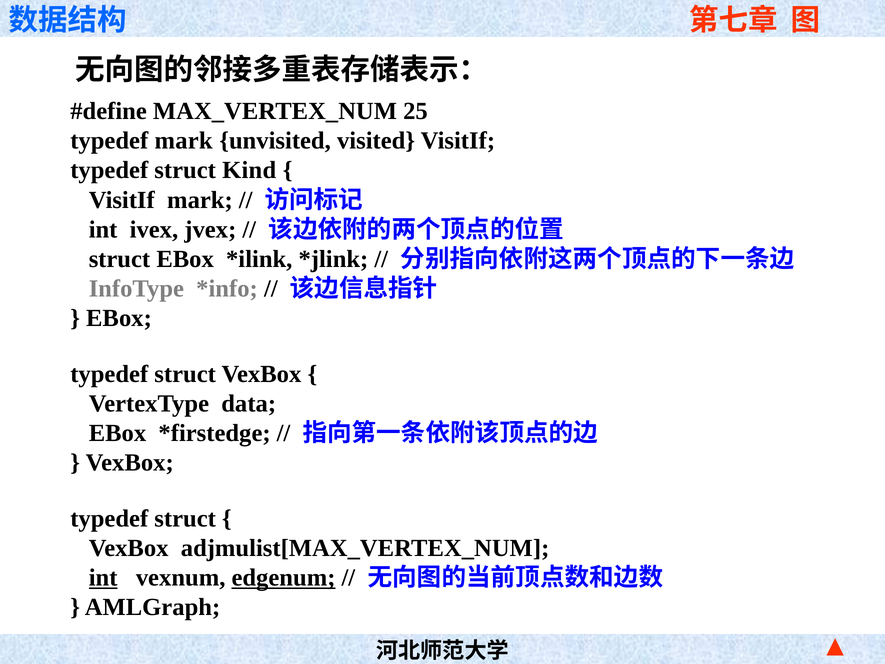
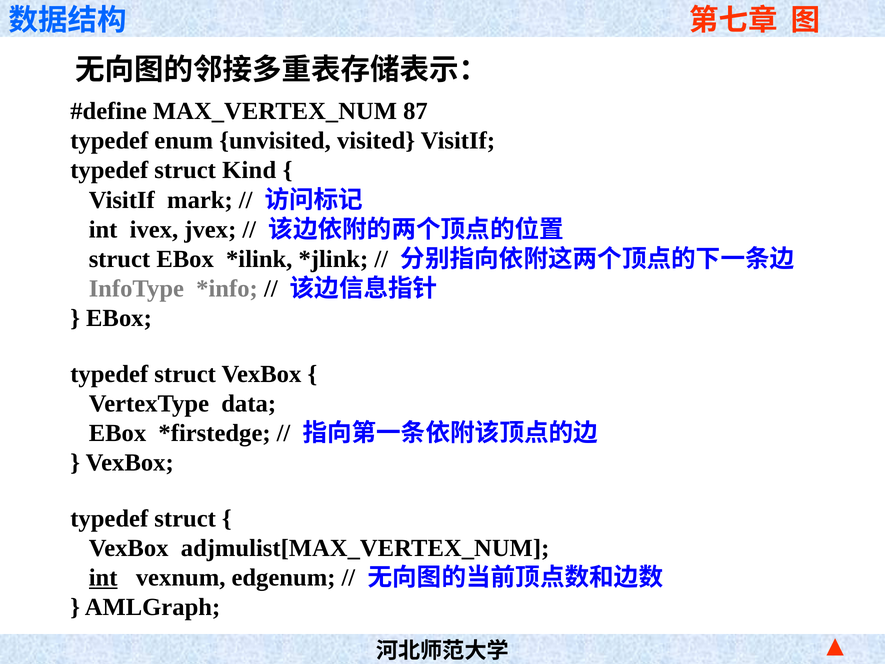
25: 25 -> 87
typedef mark: mark -> enum
edgenum underline: present -> none
